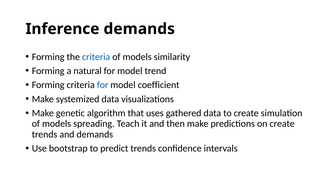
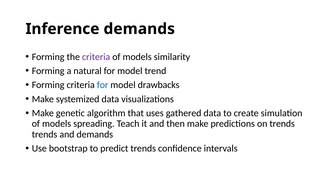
criteria at (96, 57) colour: blue -> purple
coefficient: coefficient -> drawbacks
on create: create -> trends
